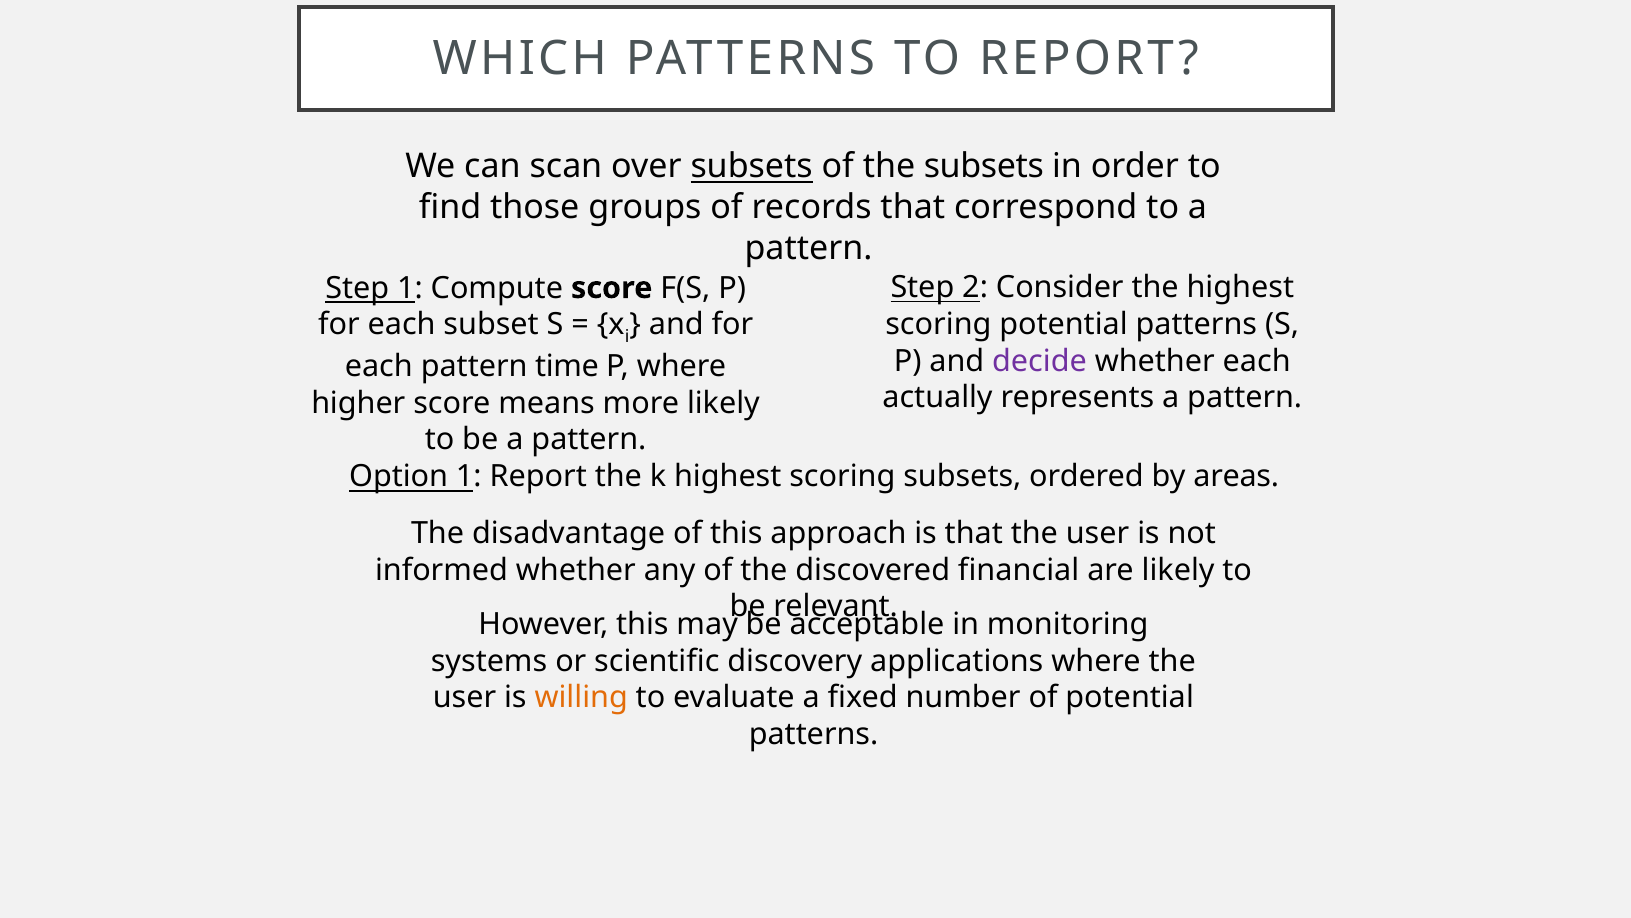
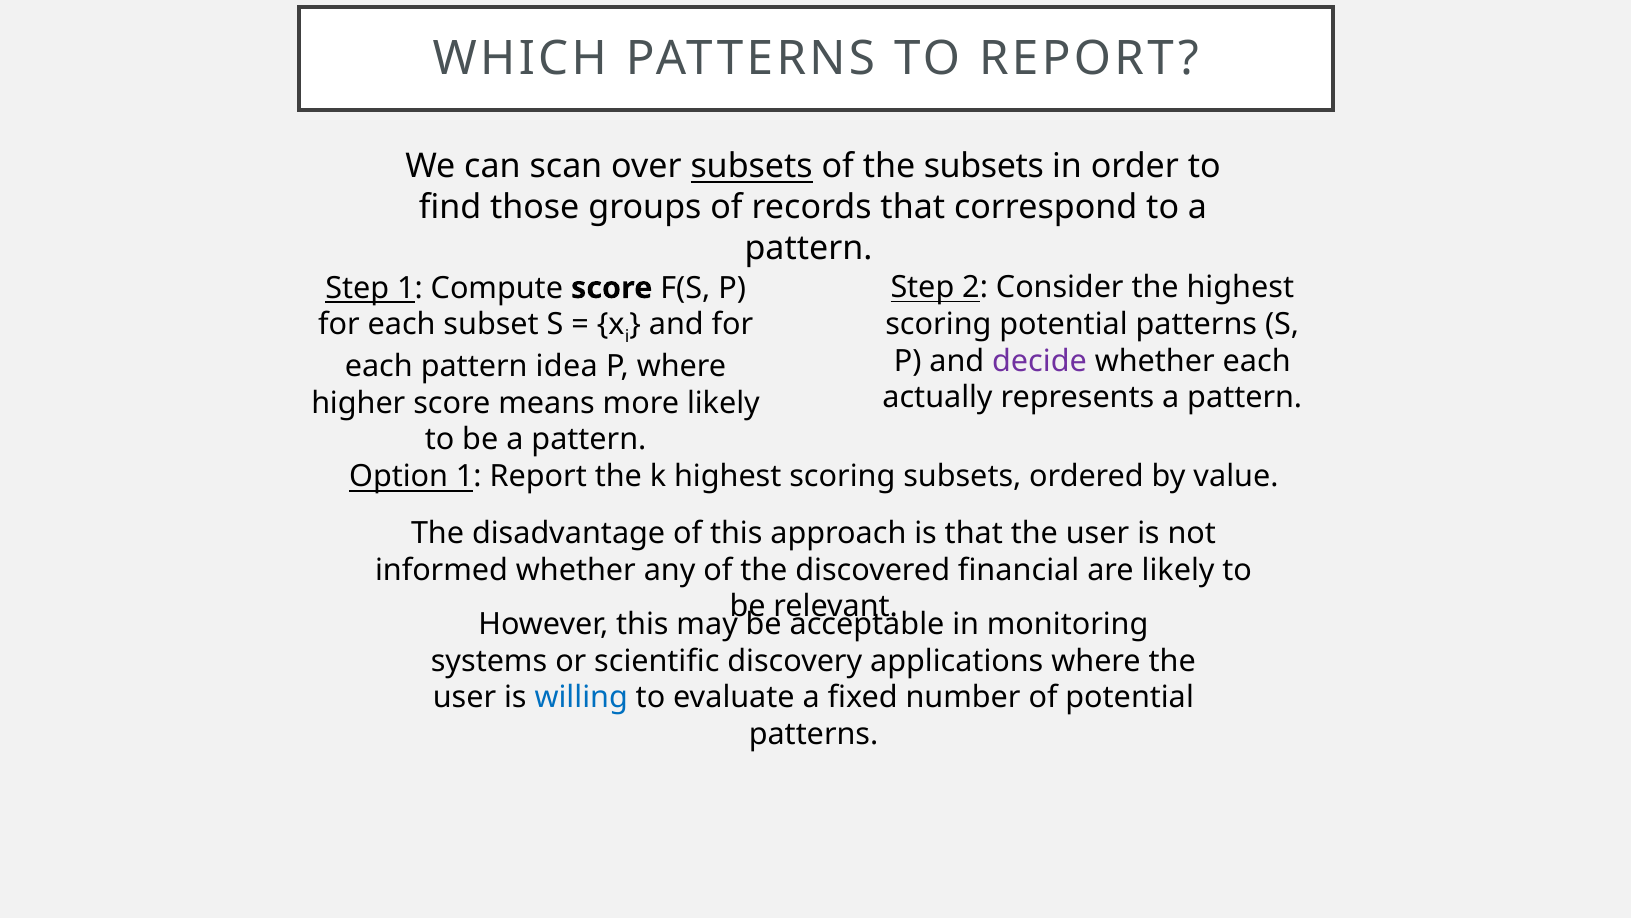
time: time -> idea
areas: areas -> value
willing colour: orange -> blue
